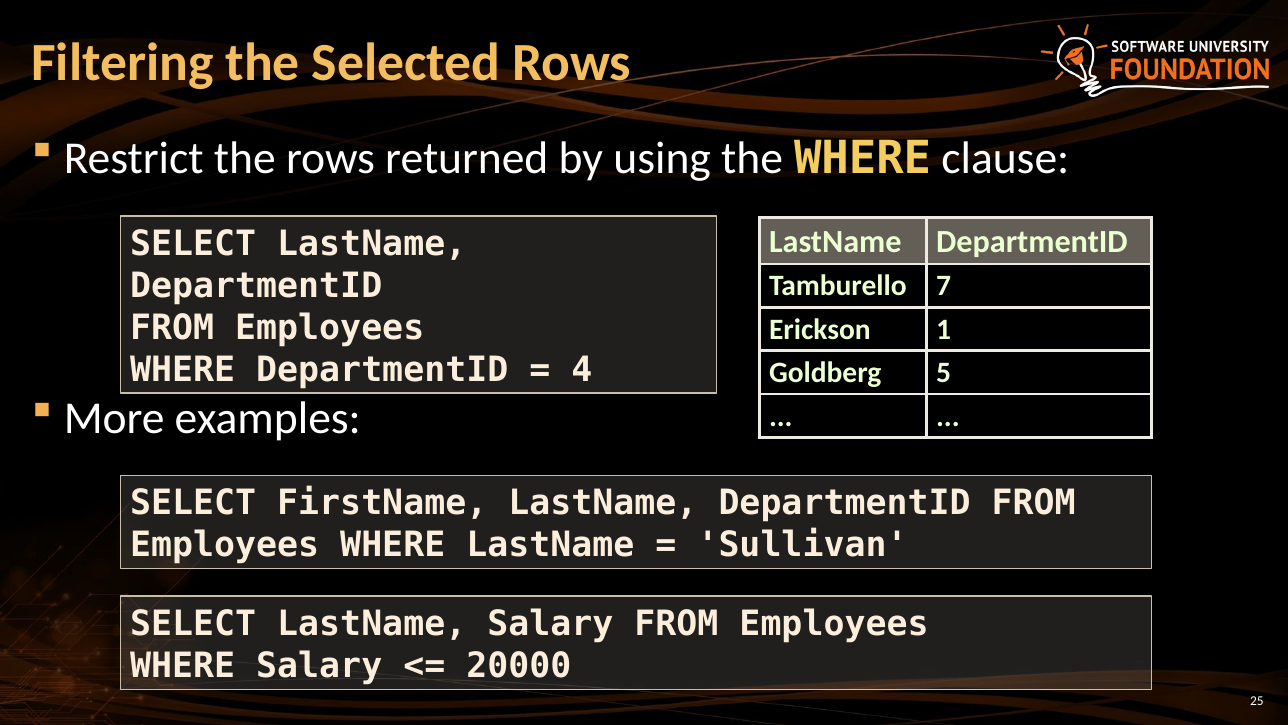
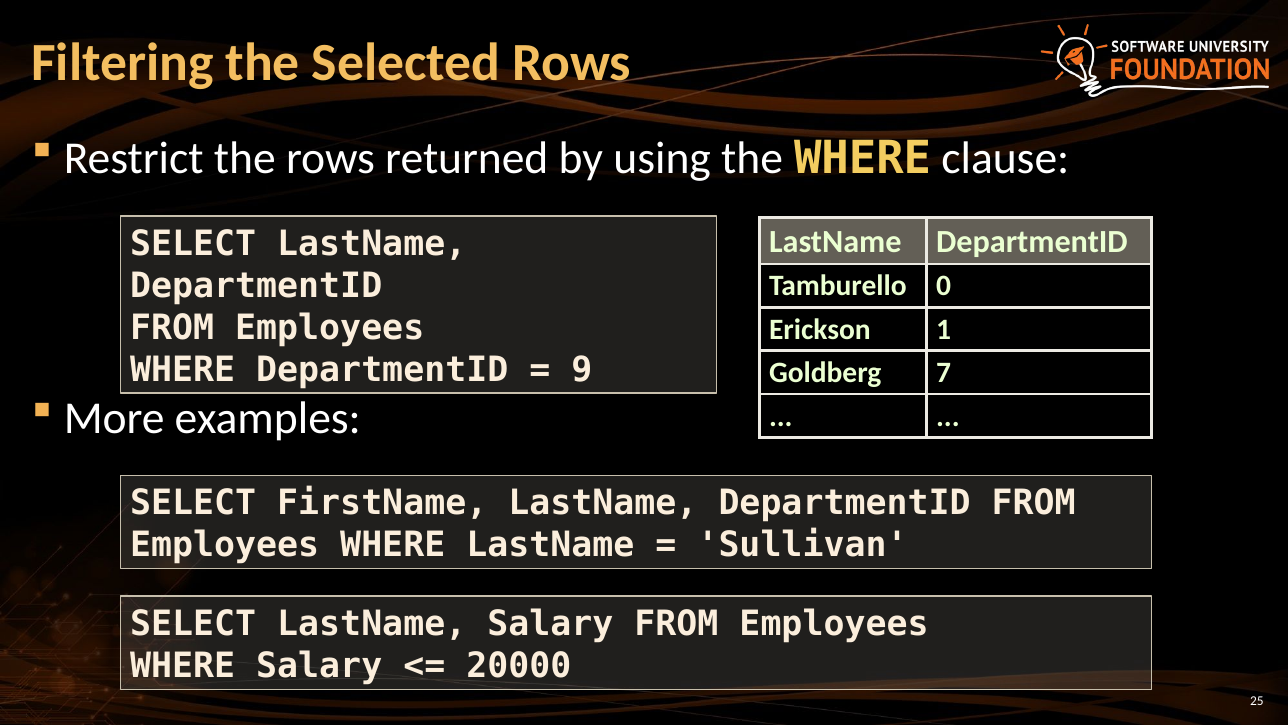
7: 7 -> 0
4: 4 -> 9
5: 5 -> 7
